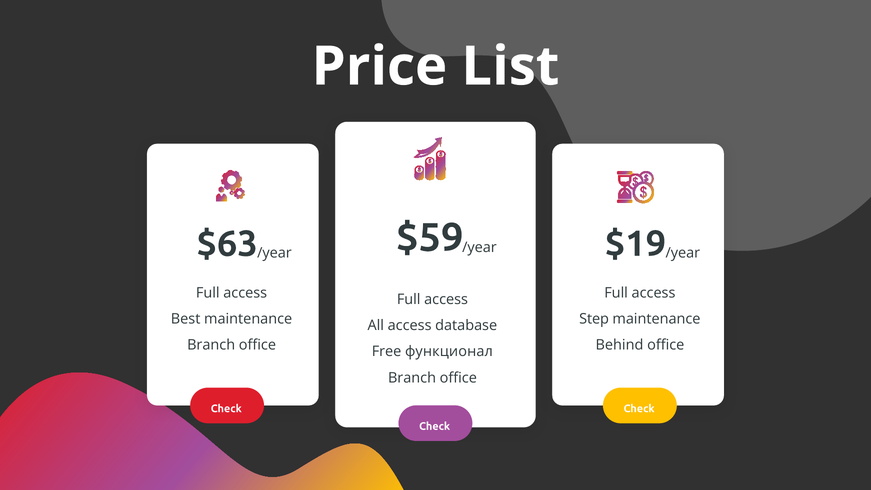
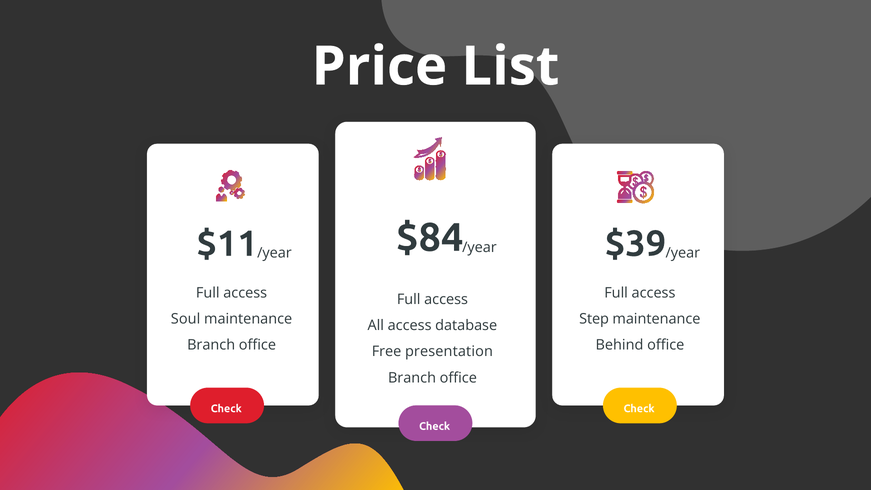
$59: $59 -> $84
$63: $63 -> $11
$19: $19 -> $39
Best: Best -> Soul
функционал: функционал -> presentation
